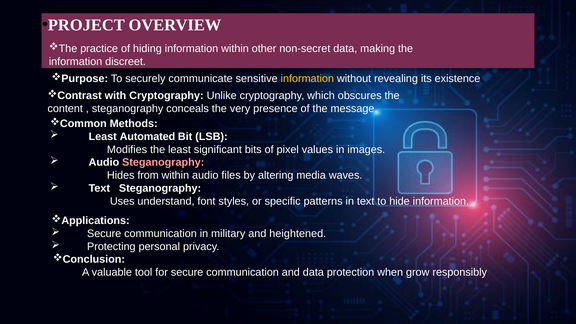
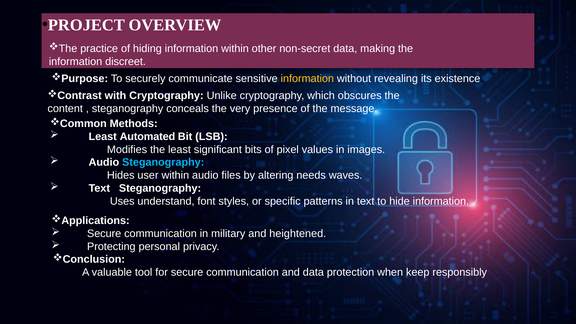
Steganography at (163, 162) colour: pink -> light blue
from: from -> user
media: media -> needs
grow: grow -> keep
